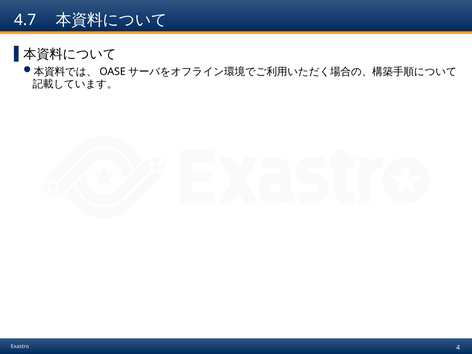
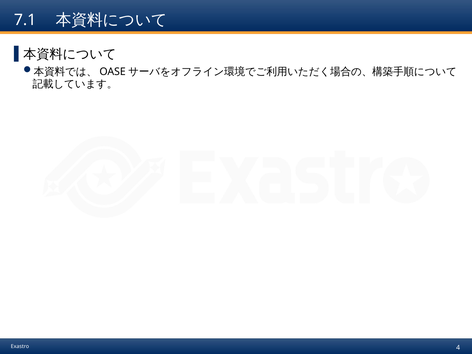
4.7: 4.7 -> 7.1
